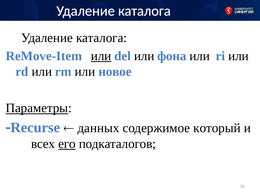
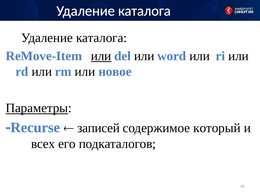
фона: фона -> word
данных: данных -> записей
его underline: present -> none
